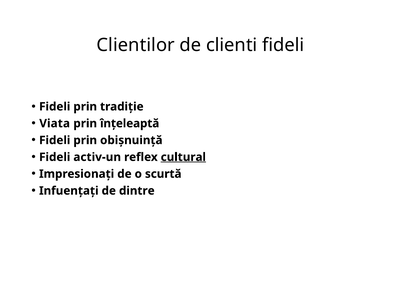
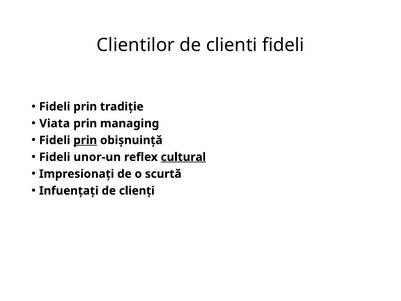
înțeleaptă: înțeleaptă -> managing
prin at (85, 140) underline: none -> present
activ-un: activ-un -> unor-un
dintre: dintre -> clienți
